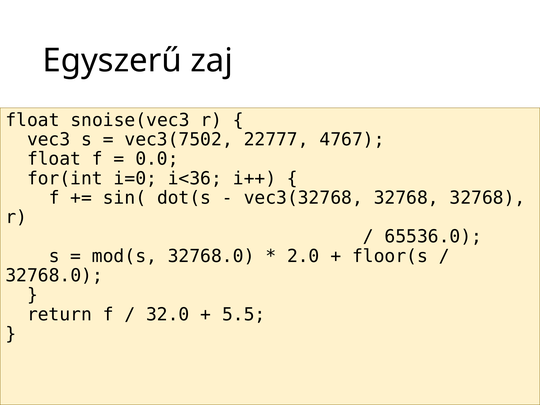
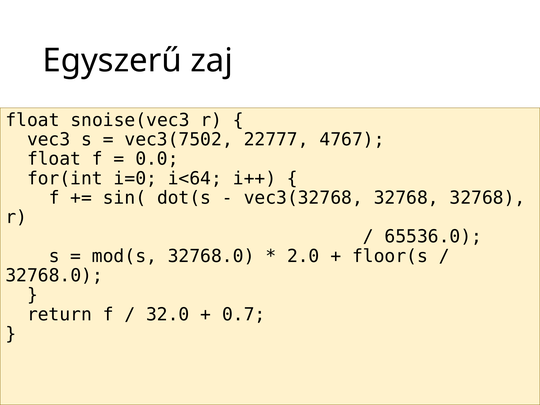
i<36: i<36 -> i<64
5.5: 5.5 -> 0.7
